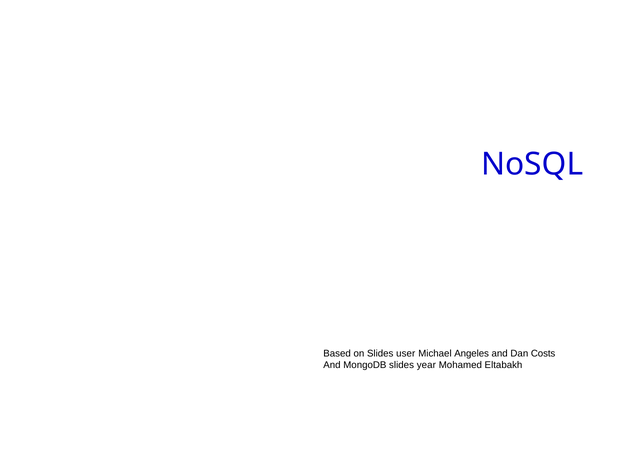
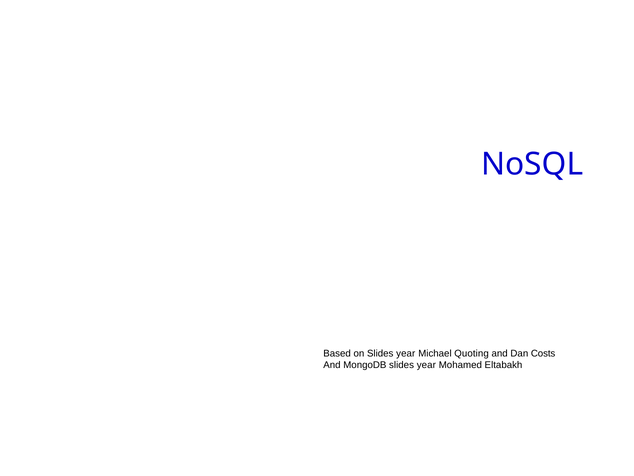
on Slides user: user -> year
Angeles: Angeles -> Quoting
